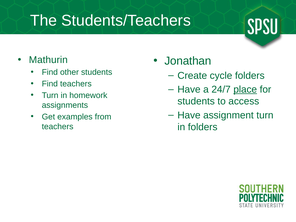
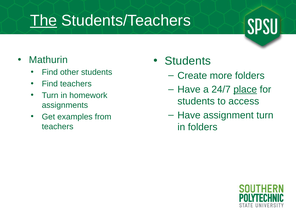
The underline: none -> present
Jonathan at (188, 61): Jonathan -> Students
cycle: cycle -> more
